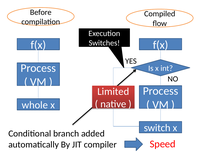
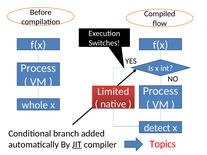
switch: switch -> detect
JIT underline: none -> present
Speed: Speed -> Topics
